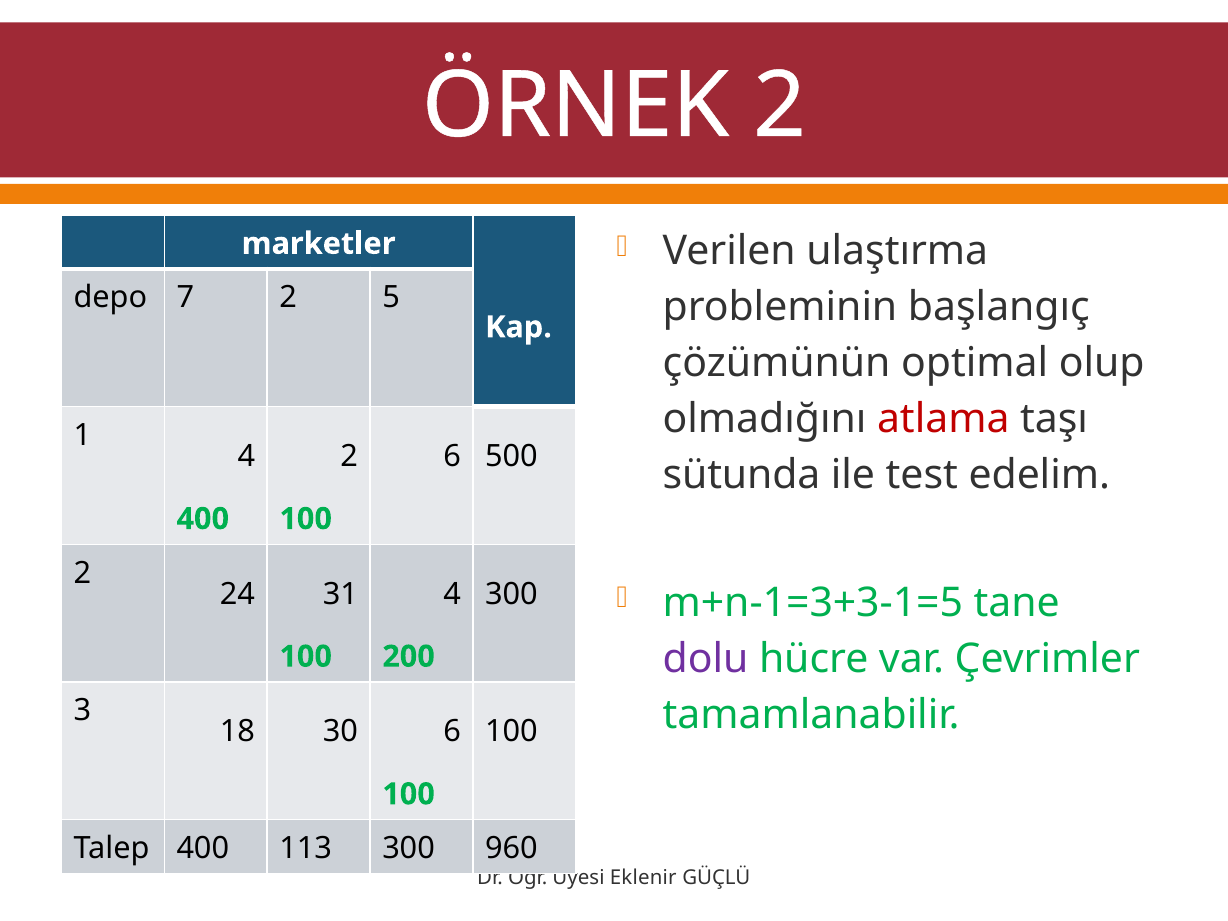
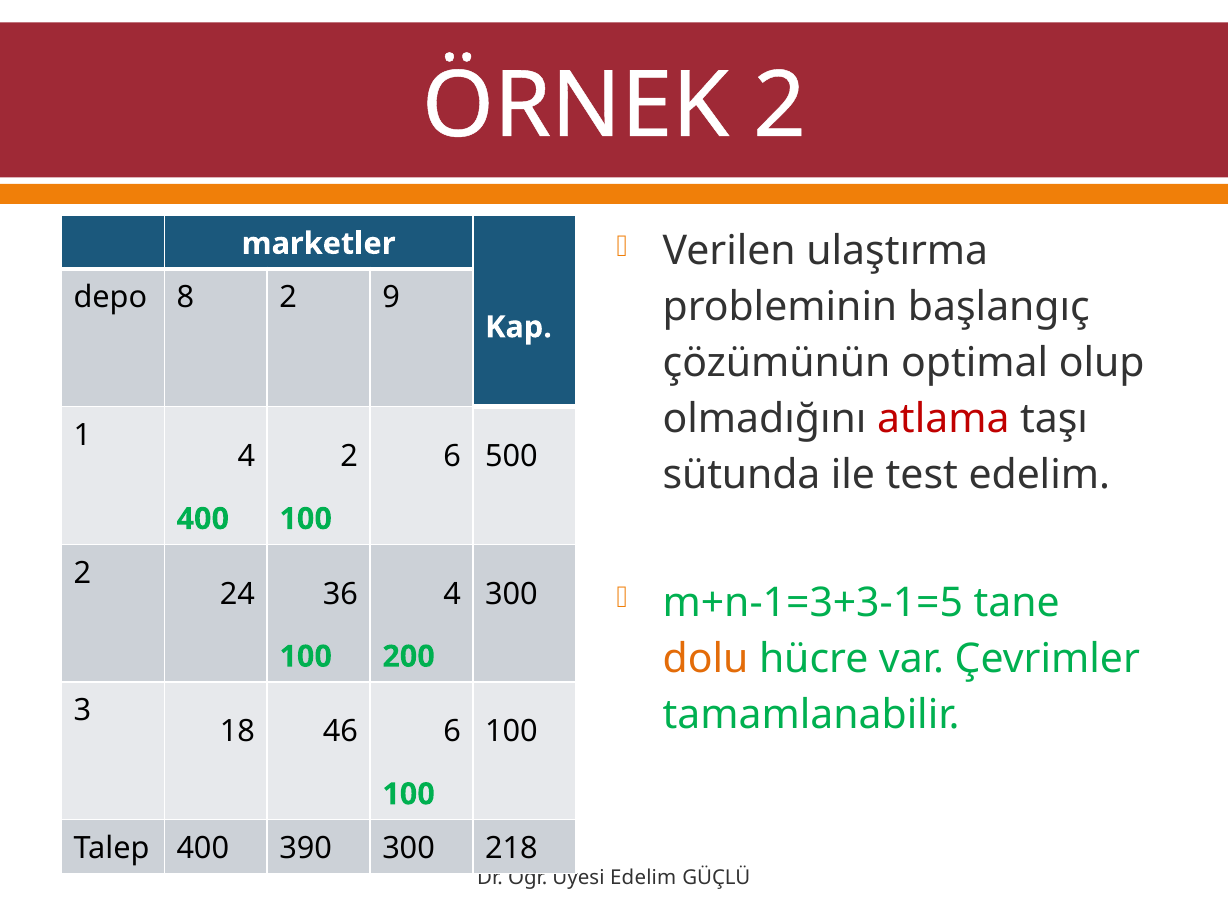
7: 7 -> 8
5: 5 -> 9
31: 31 -> 36
dolu colour: purple -> orange
30: 30 -> 46
113: 113 -> 390
960: 960 -> 218
Üyesi Eklenir: Eklenir -> Edelim
